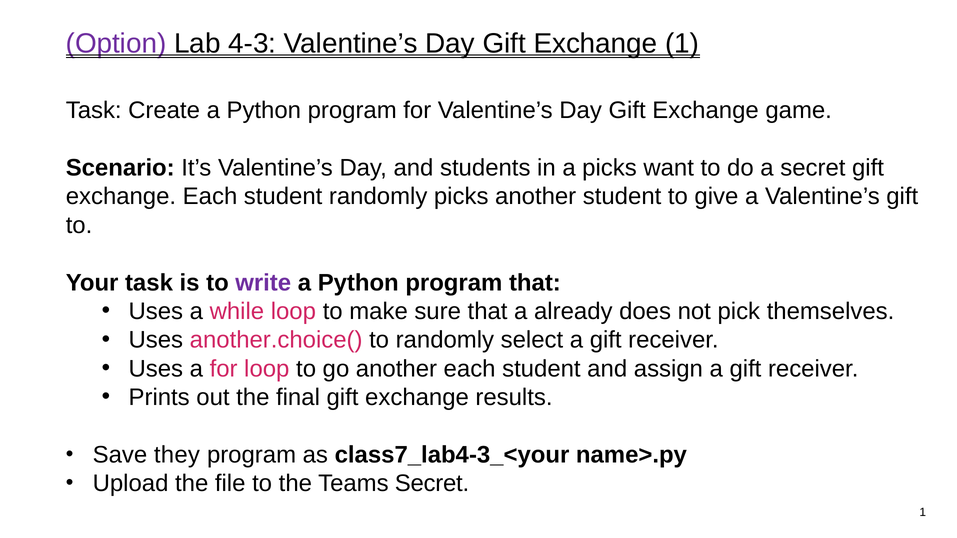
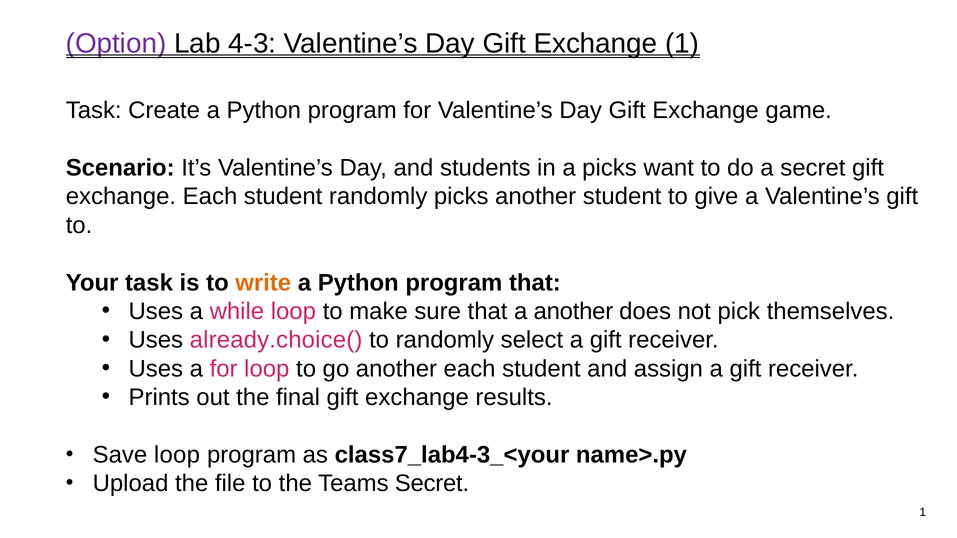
write colour: purple -> orange
a already: already -> another
another.choice(: another.choice( -> already.choice(
Save they: they -> loop
